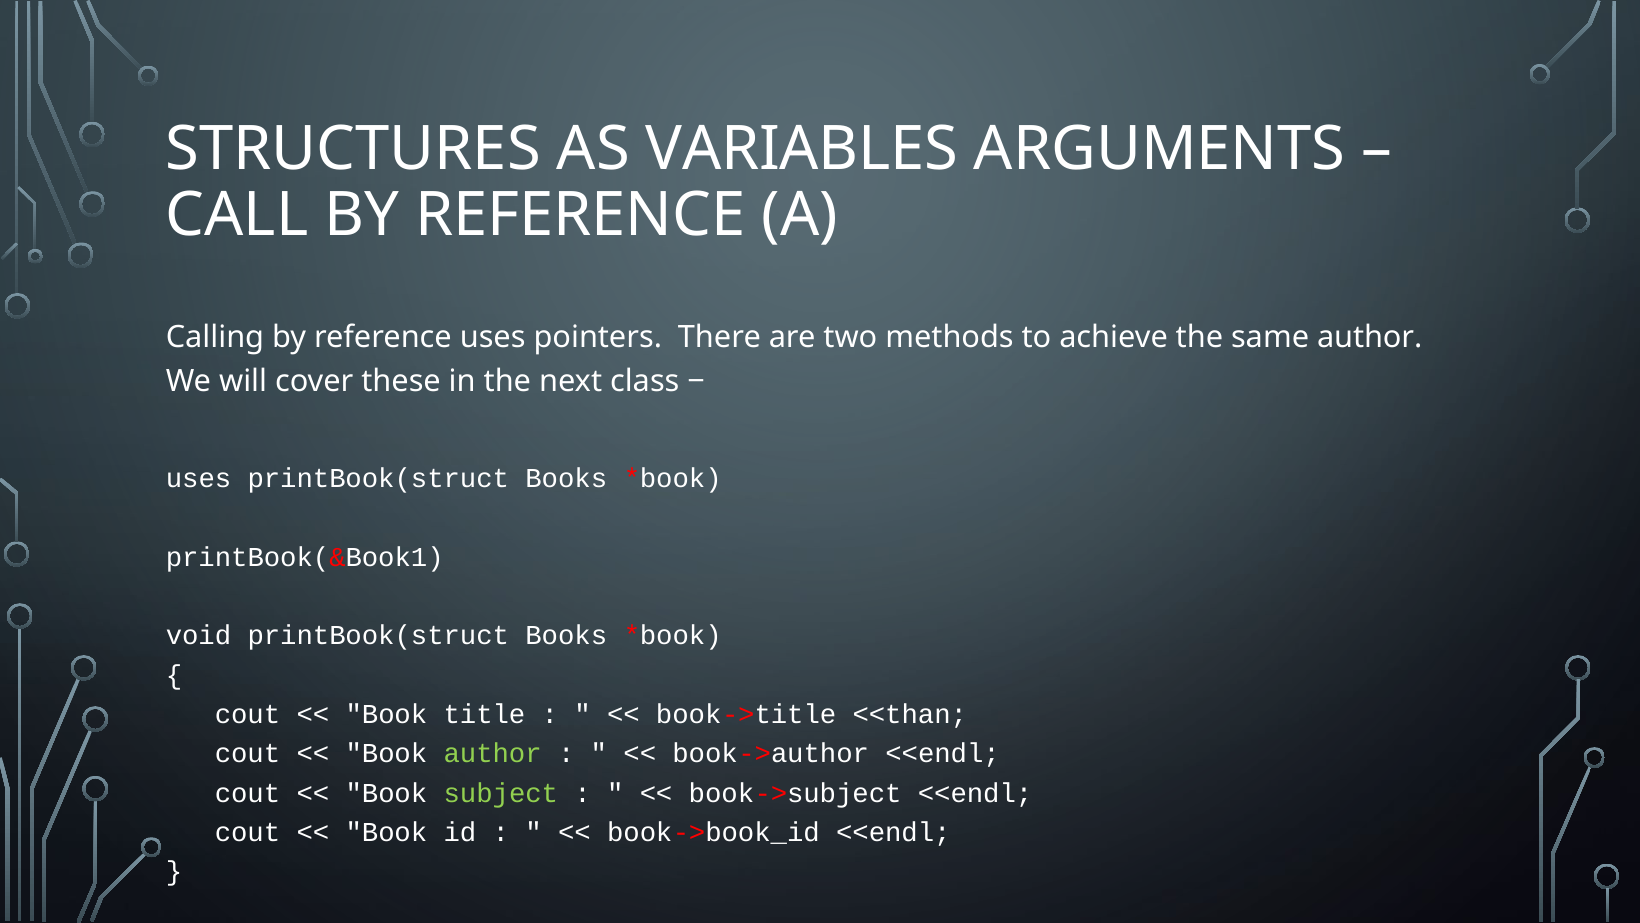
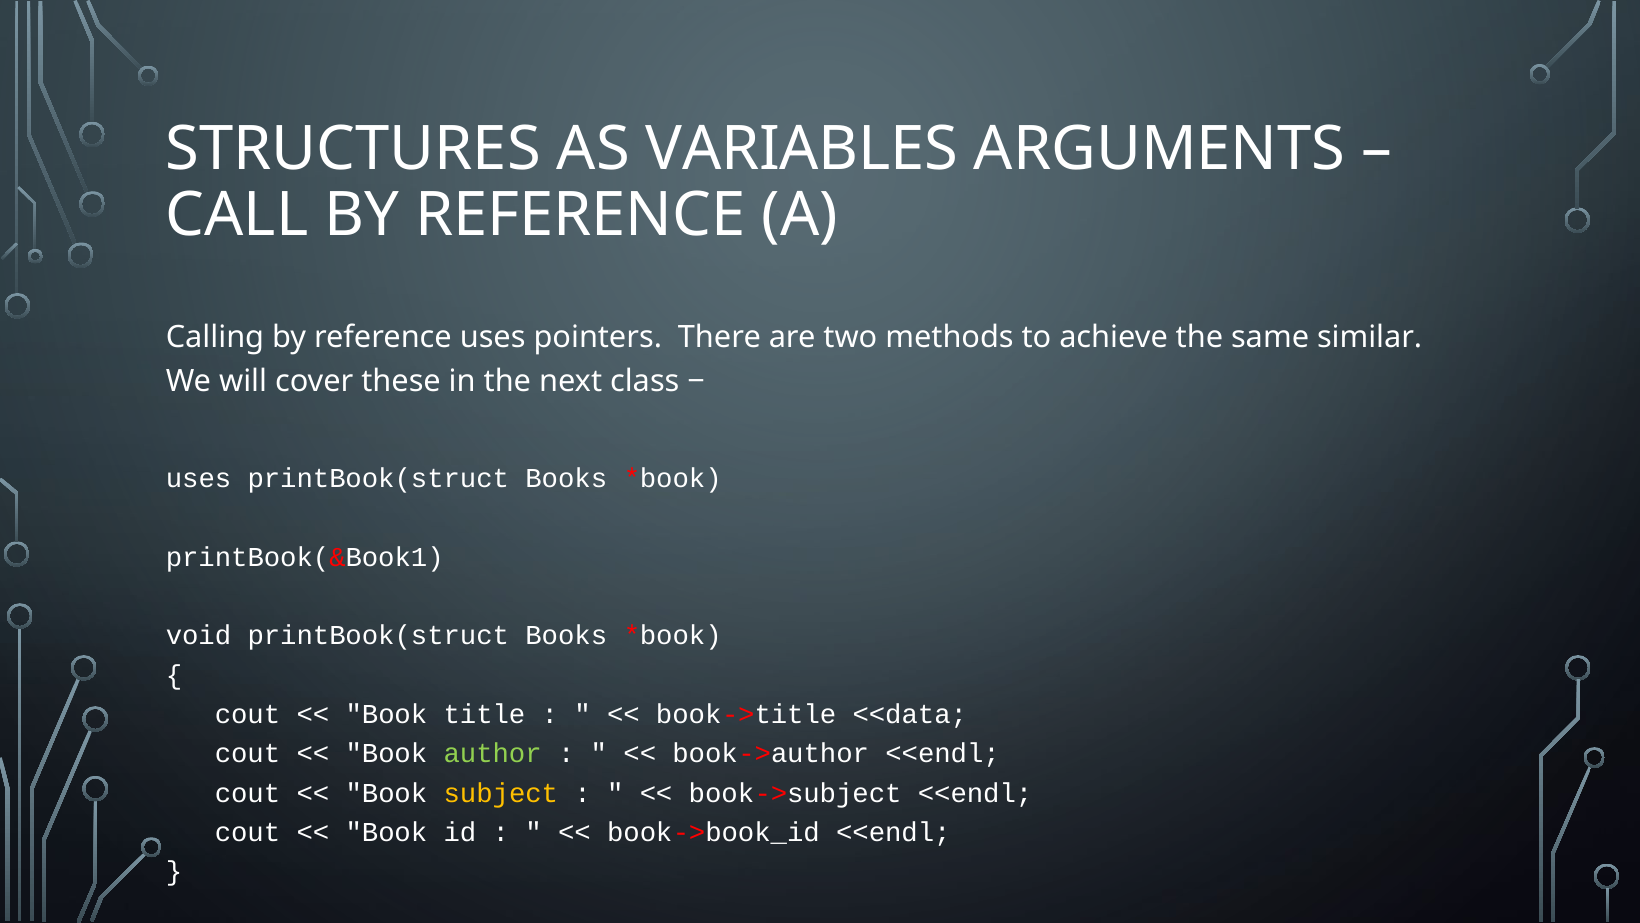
same author: author -> similar
<<than: <<than -> <<data
subject colour: light green -> yellow
